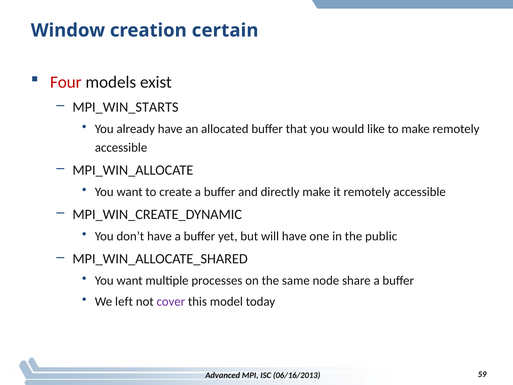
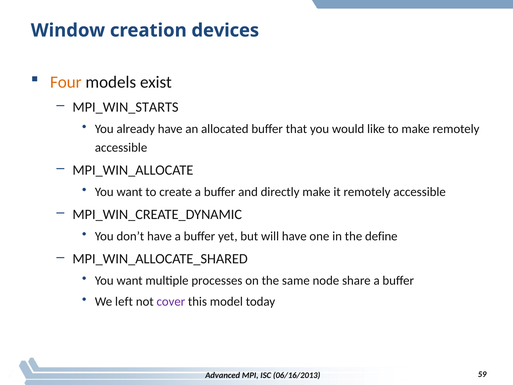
certain: certain -> devices
Four colour: red -> orange
public: public -> define
